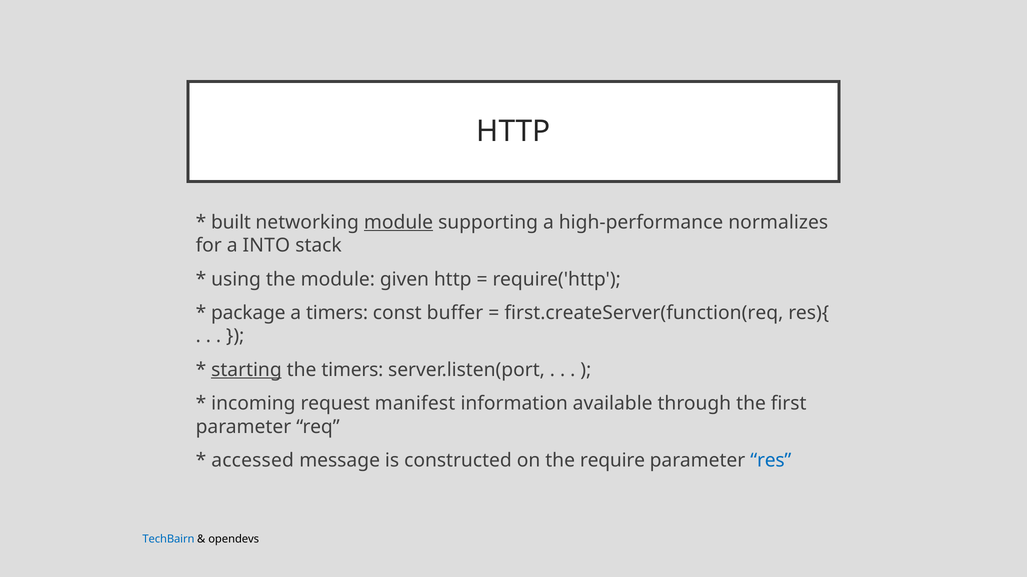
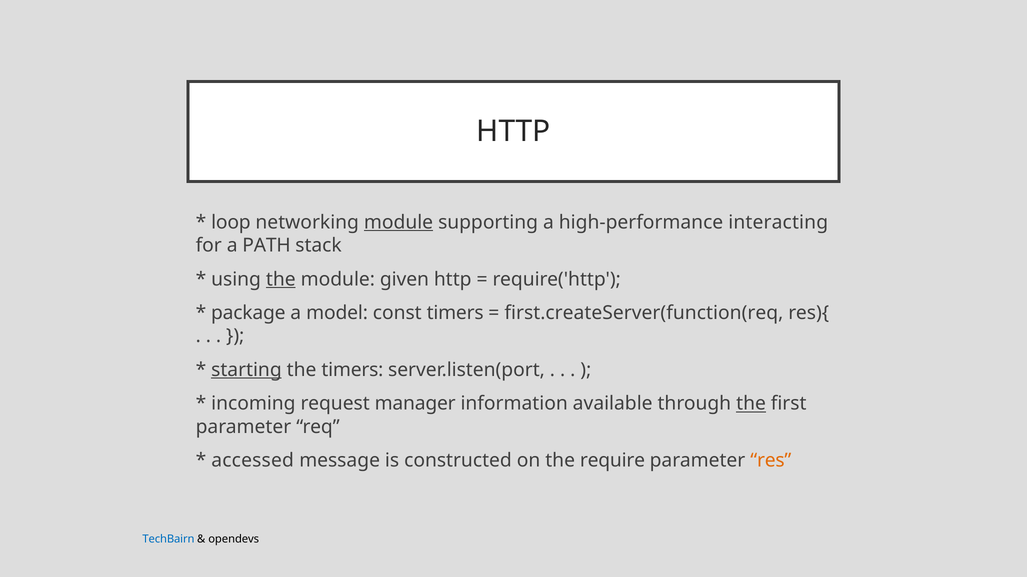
built: built -> loop
normalizes: normalizes -> interacting
INTO: INTO -> PATH
the at (281, 280) underline: none -> present
a timers: timers -> model
const buffer: buffer -> timers
manifest: manifest -> manager
the at (751, 404) underline: none -> present
res colour: blue -> orange
